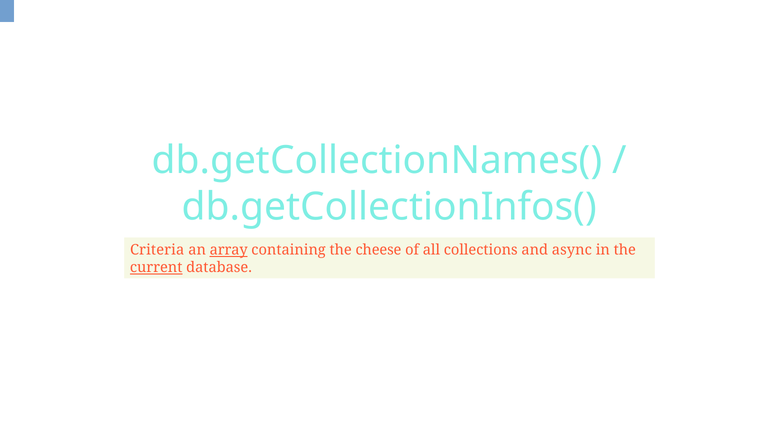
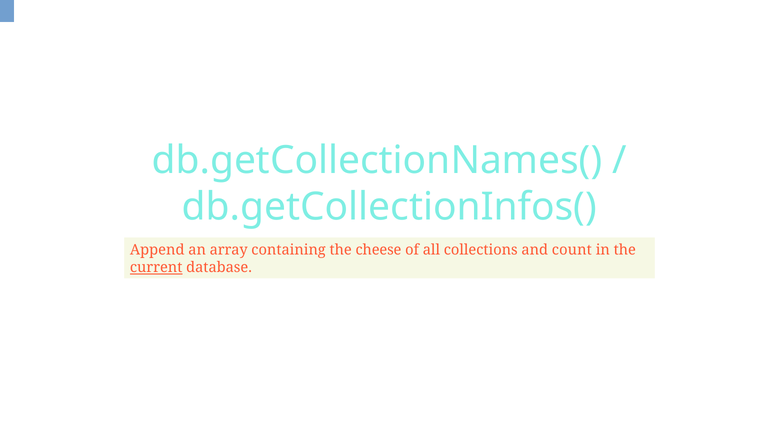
Criteria: Criteria -> Append
array underline: present -> none
async: async -> count
